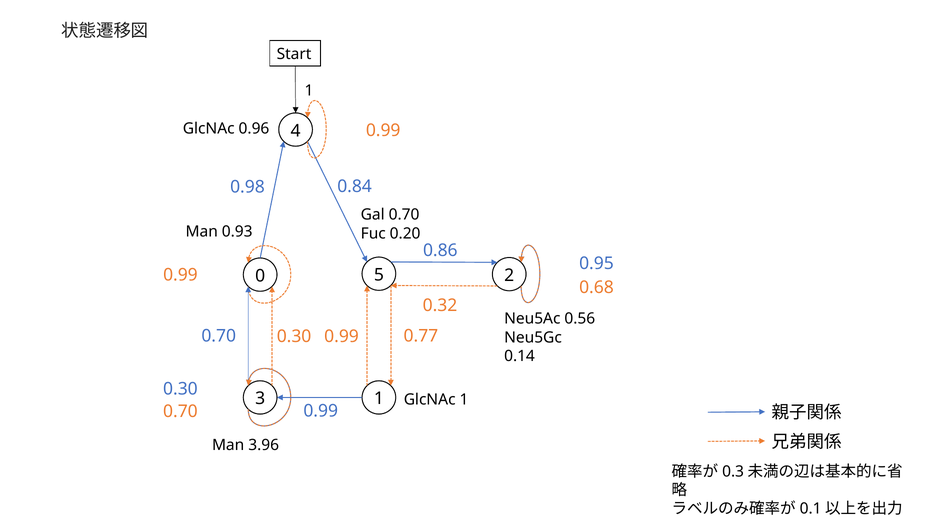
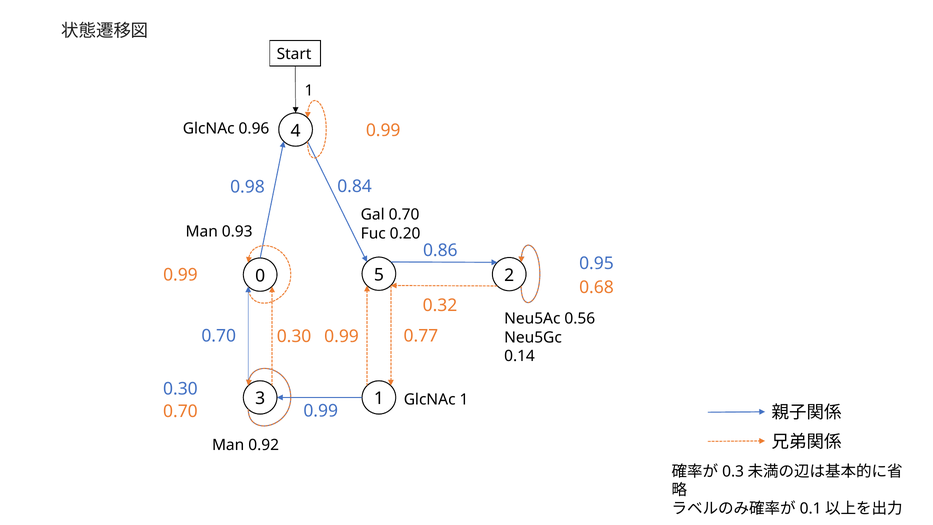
3.96: 3.96 -> 0.92
